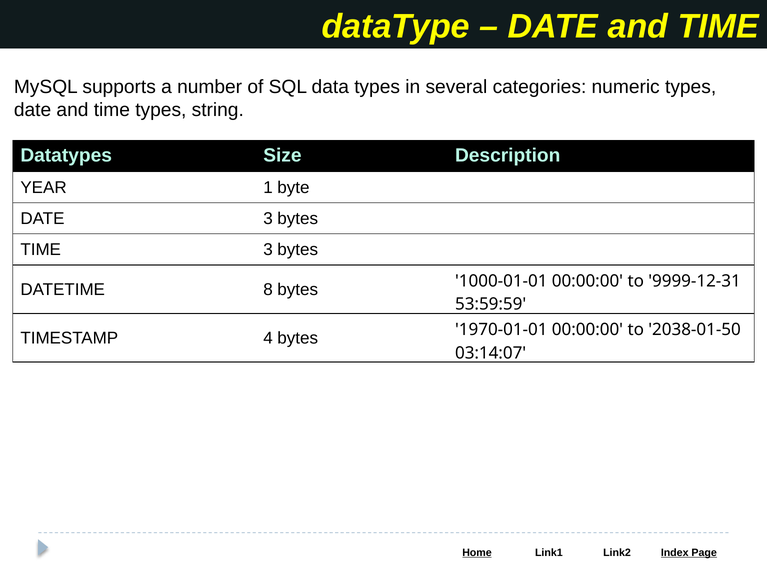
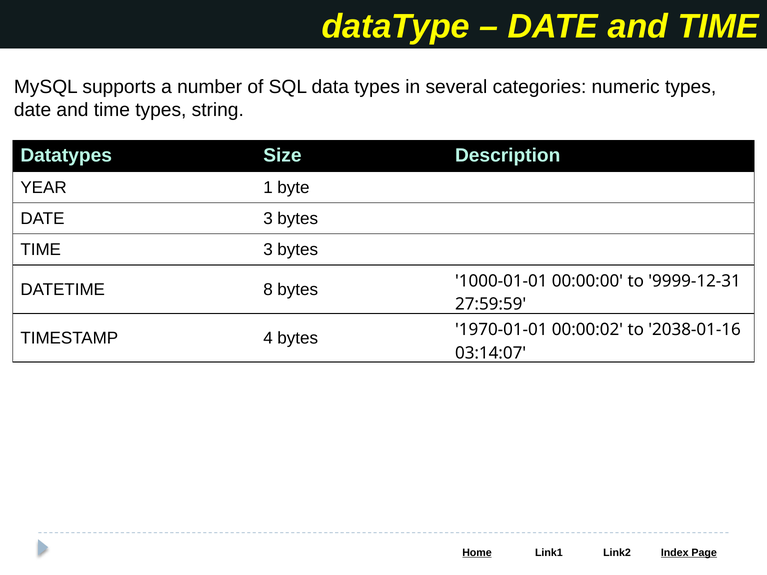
53:59:59: 53:59:59 -> 27:59:59
1970-01-01 00:00:00: 00:00:00 -> 00:00:02
2038-01-50: 2038-01-50 -> 2038-01-16
